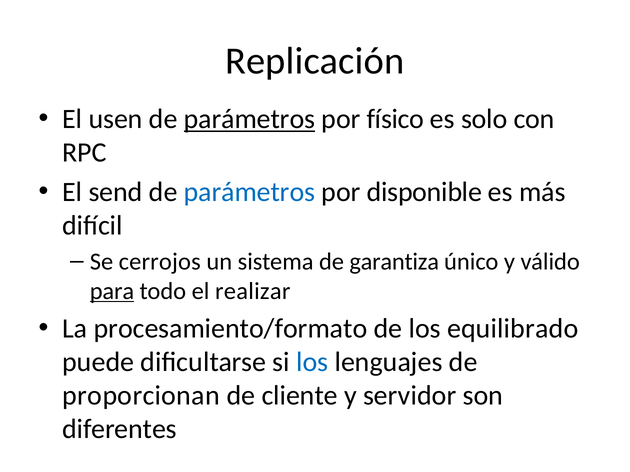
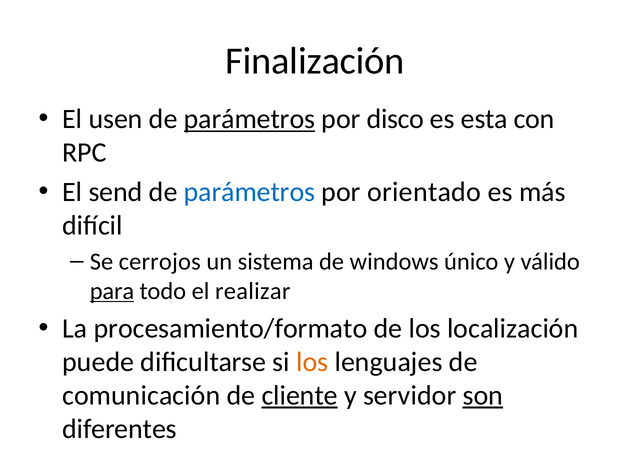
Replicación: Replicación -> Finalización
físico: físico -> disco
solo: solo -> esta
disponible: disponible -> orientado
garantiza: garantiza -> windows
equilibrado: equilibrado -> localización
los at (312, 362) colour: blue -> orange
proporcionan: proporcionan -> comunicación
cliente underline: none -> present
son underline: none -> present
